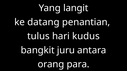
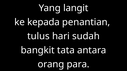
datang: datang -> kepada
kudus: kudus -> sudah
juru: juru -> tata
